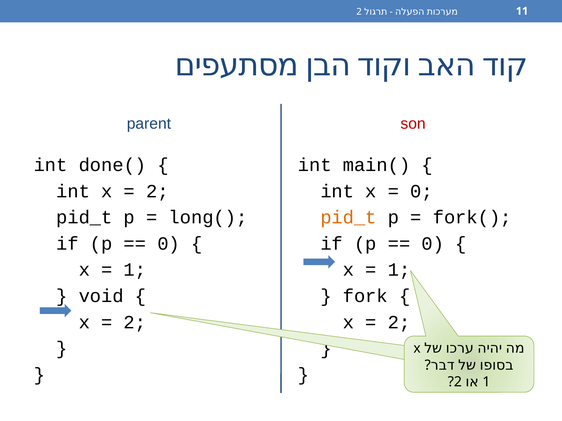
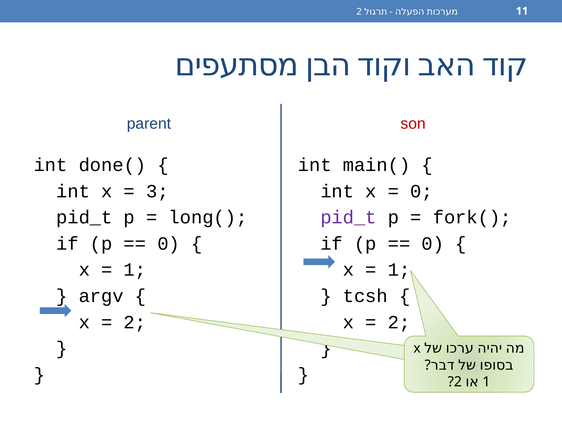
2 at (157, 191): 2 -> 3
pid_t at (348, 218) colour: orange -> purple
void: void -> argv
fork: fork -> tcsh
